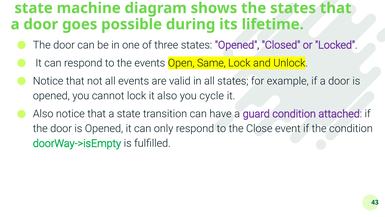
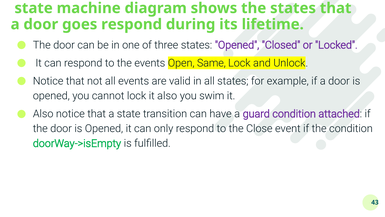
goes possible: possible -> respond
cycle: cycle -> swim
